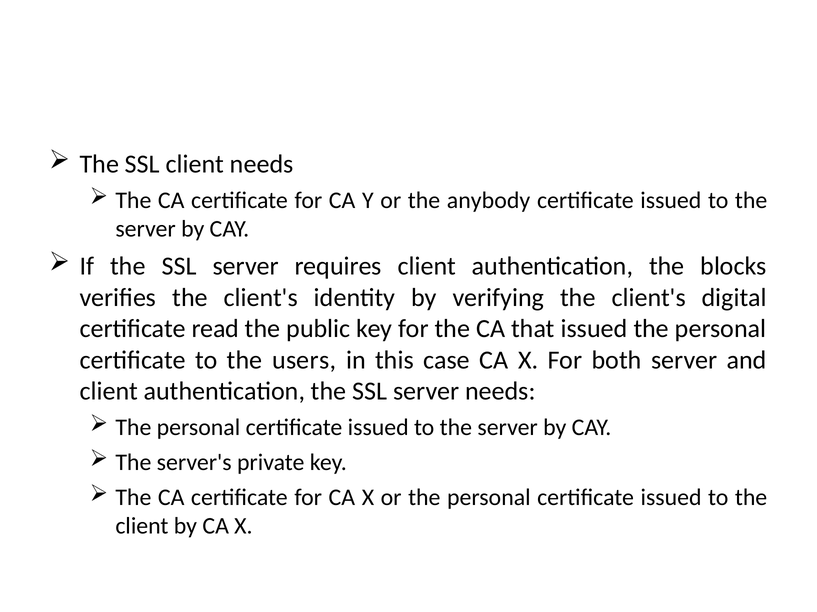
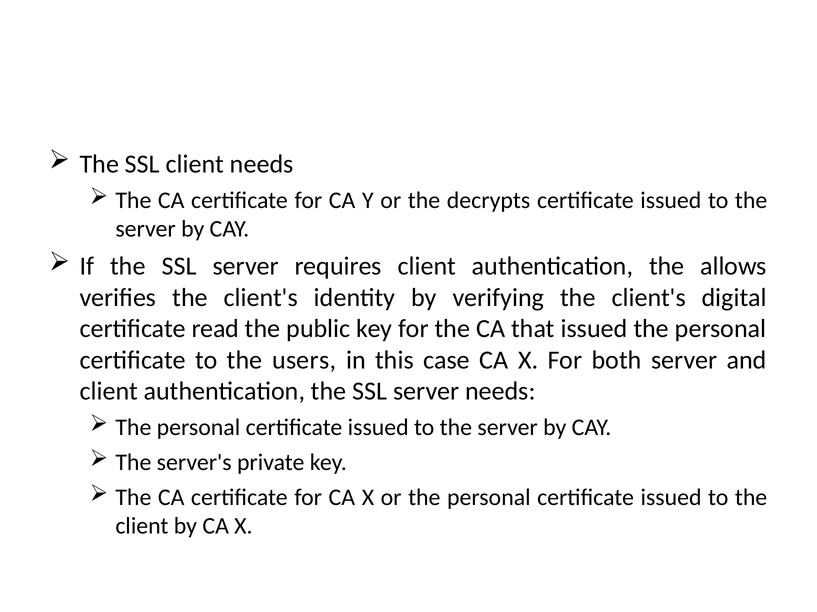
anybody: anybody -> decrypts
blocks: blocks -> allows
